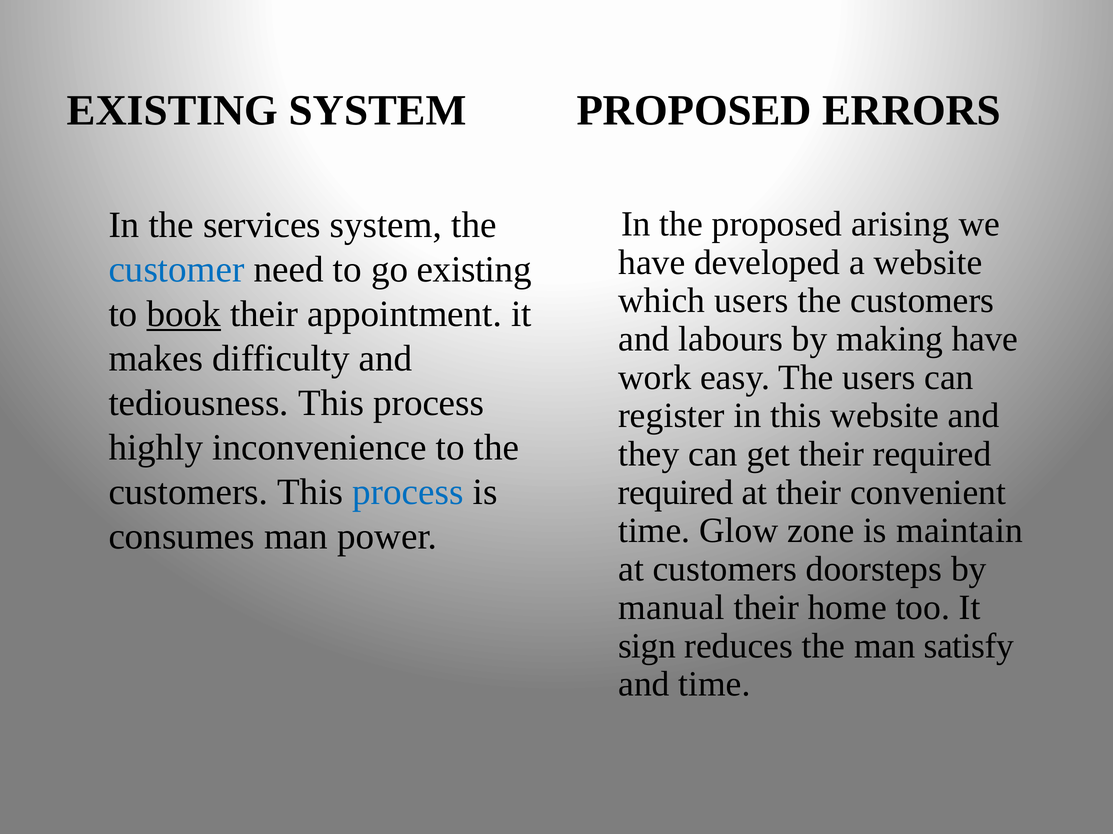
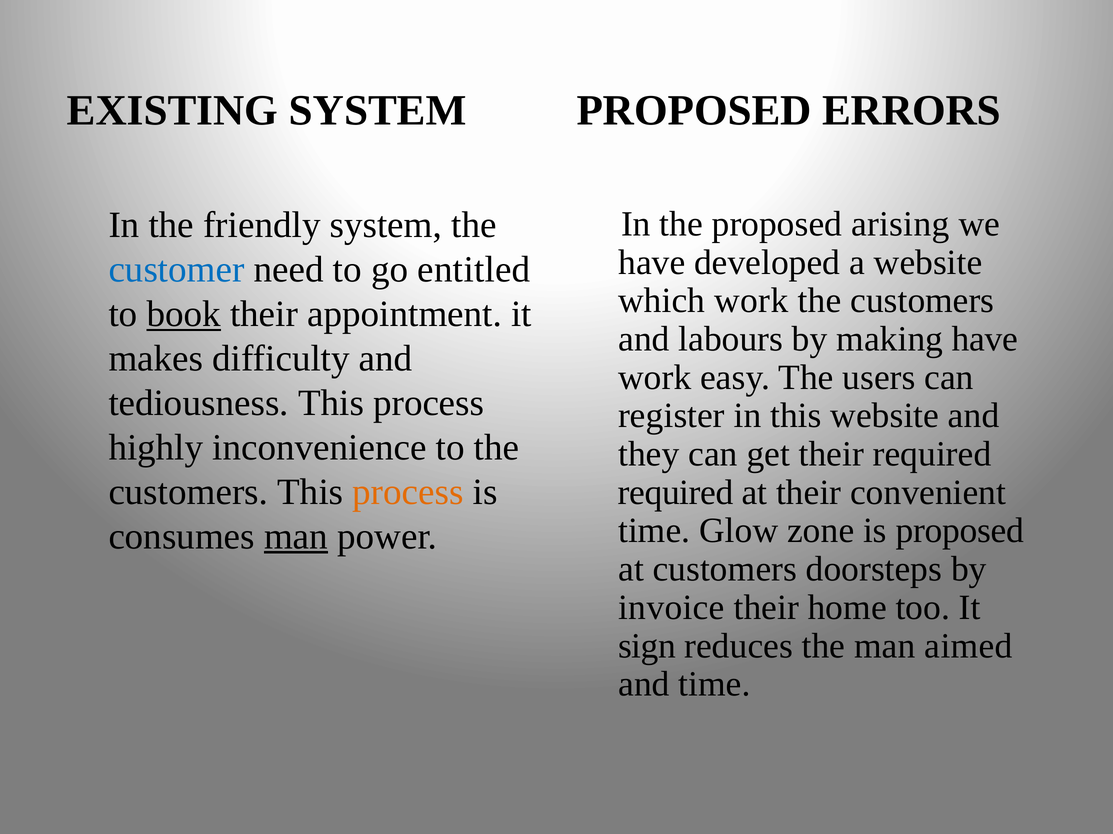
services: services -> friendly
go existing: existing -> entitled
which users: users -> work
process at (408, 492) colour: blue -> orange
is maintain: maintain -> proposed
man at (296, 537) underline: none -> present
manual: manual -> invoice
satisfy: satisfy -> aimed
